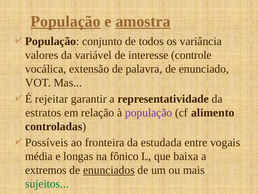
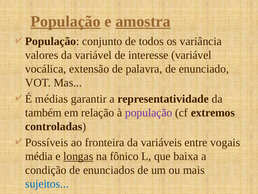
interesse controle: controle -> variável
rejeitar: rejeitar -> médias
estratos: estratos -> também
alimento: alimento -> extremos
estudada: estudada -> variáveis
longas underline: none -> present
extremos: extremos -> condição
enunciados underline: present -> none
sujeitos colour: green -> blue
